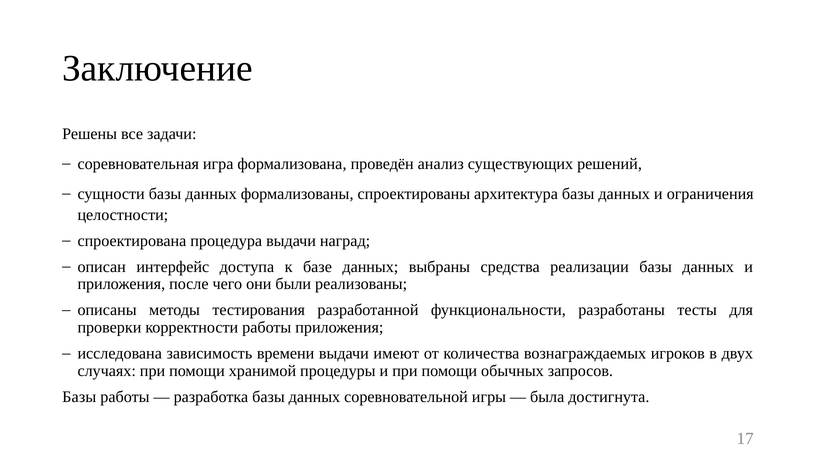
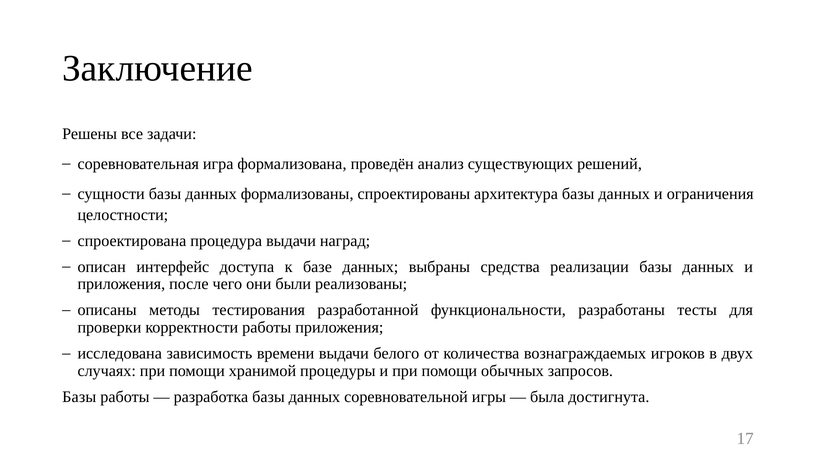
имеют: имеют -> белого
